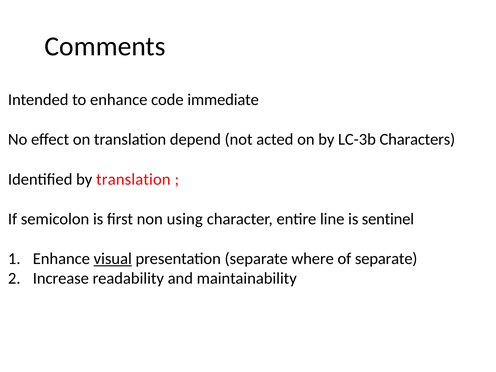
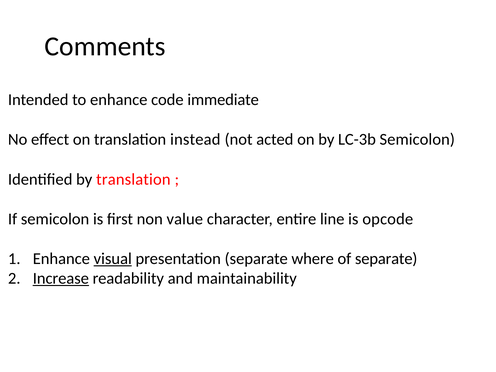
depend: depend -> instead
LC-3b Characters: Characters -> Semicolon
using: using -> value
sentinel: sentinel -> opcode
Increase underline: none -> present
